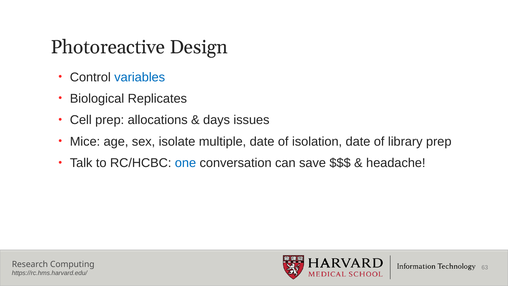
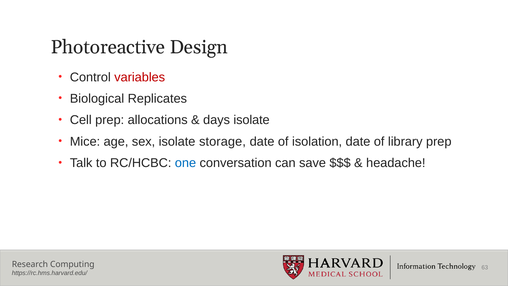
variables colour: blue -> red
days issues: issues -> isolate
multiple: multiple -> storage
